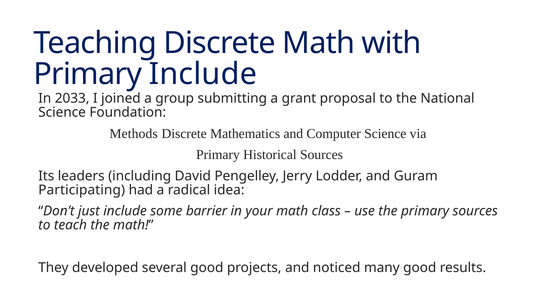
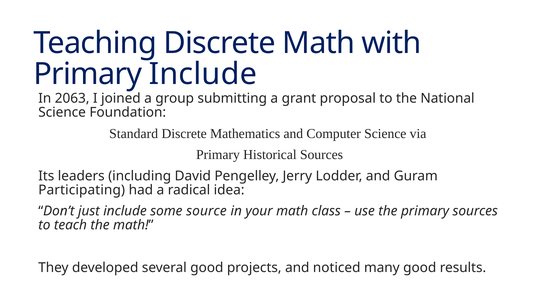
2033: 2033 -> 2063
Methods: Methods -> Standard
barrier: barrier -> source
